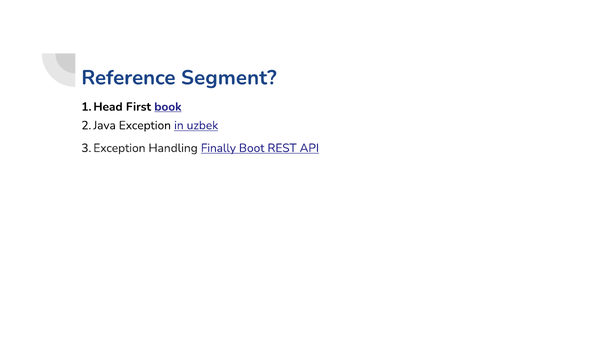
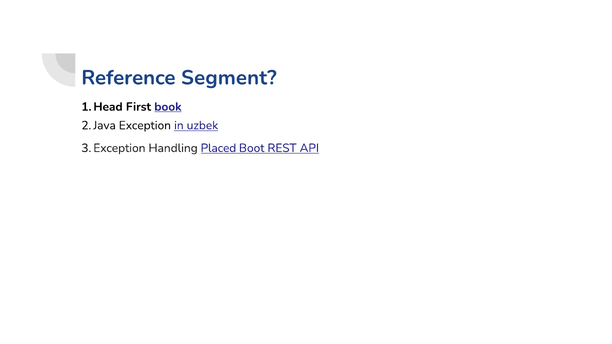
Finally: Finally -> Placed
